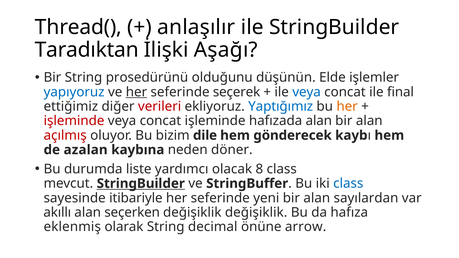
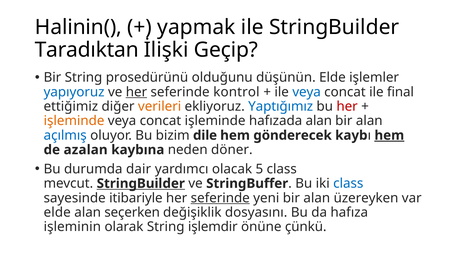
Thread(: Thread( -> Halinin(
anlaşılır: anlaşılır -> yapmak
Aşağı: Aşağı -> Geçip
seçerek: seçerek -> kontrol
verileri colour: red -> orange
her at (347, 107) colour: orange -> red
işleminde at (74, 121) colour: red -> orange
açılmış colour: red -> blue
hem at (389, 135) underline: none -> present
liste: liste -> dair
8: 8 -> 5
seferinde at (220, 198) underline: none -> present
sayılardan: sayılardan -> üzereyken
akıllı at (57, 213): akıllı -> elde
değişiklik değişiklik: değişiklik -> dosyasını
eklenmiş: eklenmiş -> işleminin
decimal: decimal -> işlemdir
arrow: arrow -> çünkü
